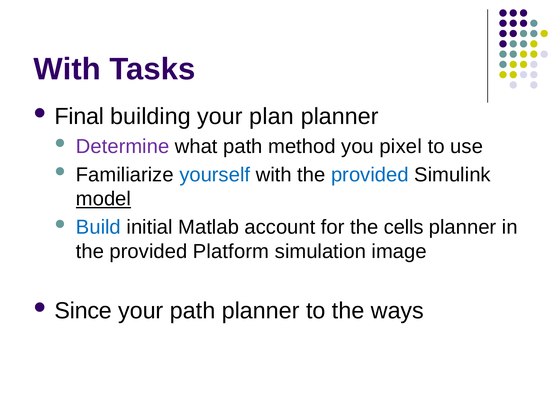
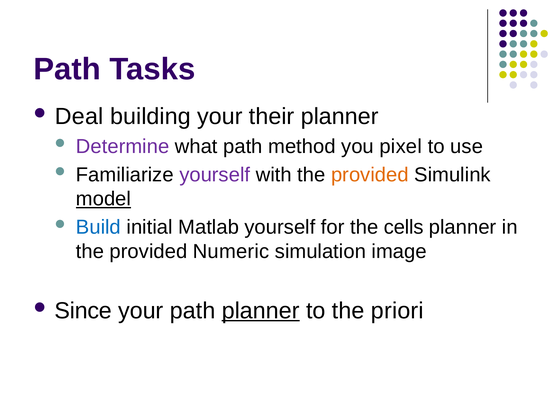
With at (67, 69): With -> Path
Final: Final -> Deal
plan: plan -> their
yourself at (215, 175) colour: blue -> purple
provided at (370, 175) colour: blue -> orange
Matlab account: account -> yourself
Platform: Platform -> Numeric
planner at (261, 311) underline: none -> present
ways: ways -> priori
